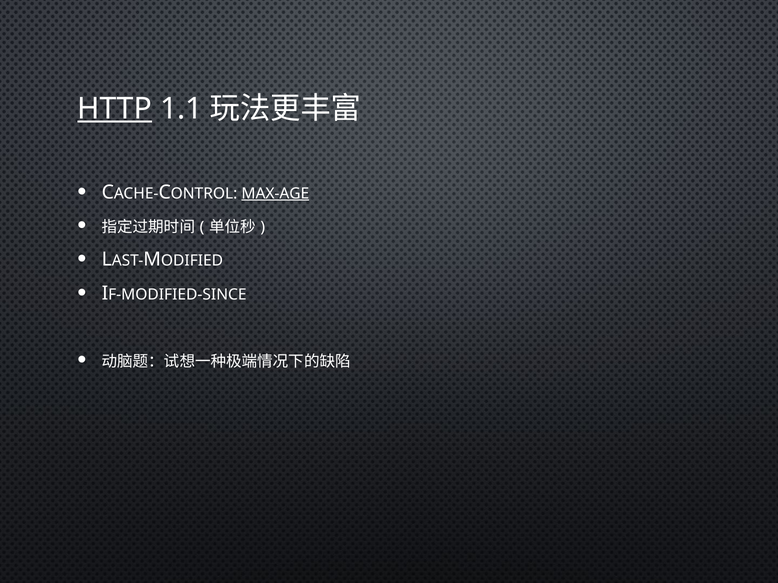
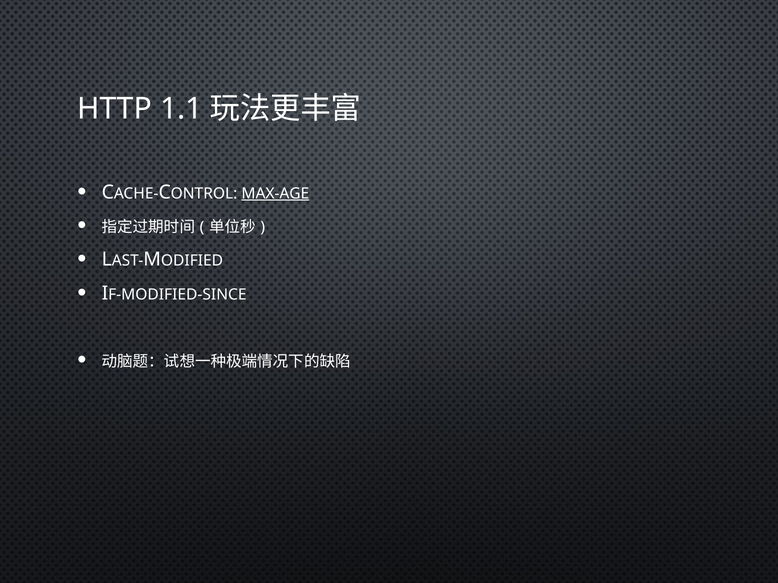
HTTP underline: present -> none
